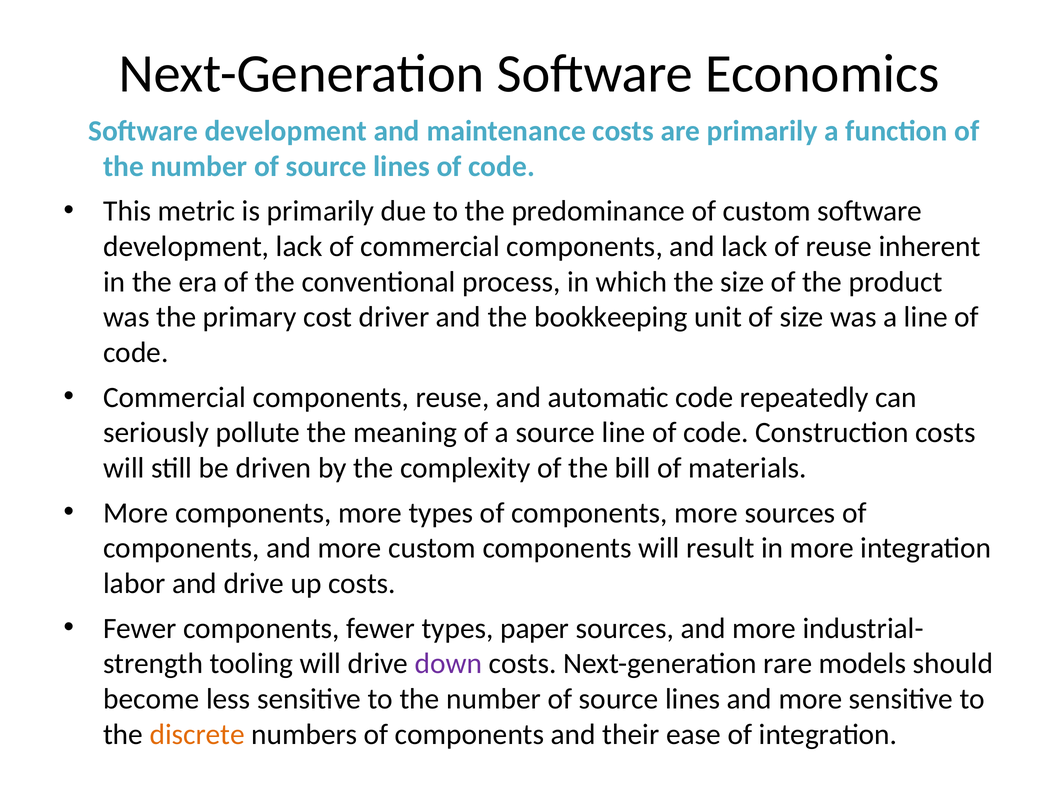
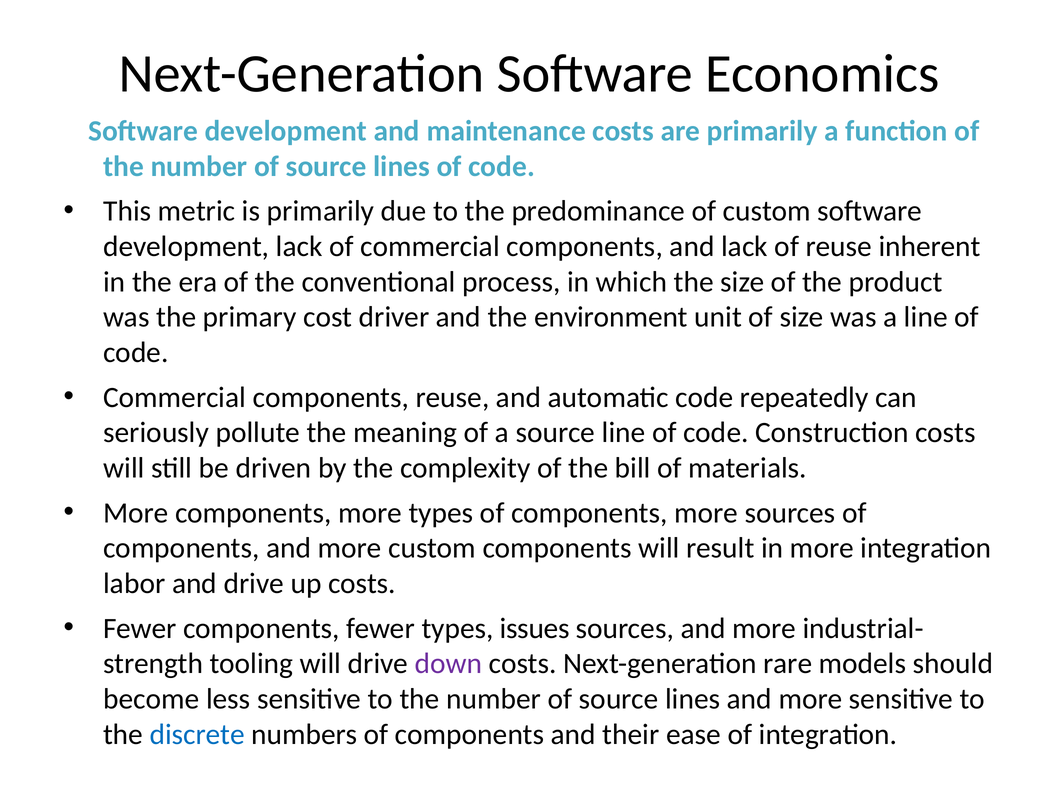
bookkeeping: bookkeeping -> environment
paper: paper -> issues
discrete colour: orange -> blue
